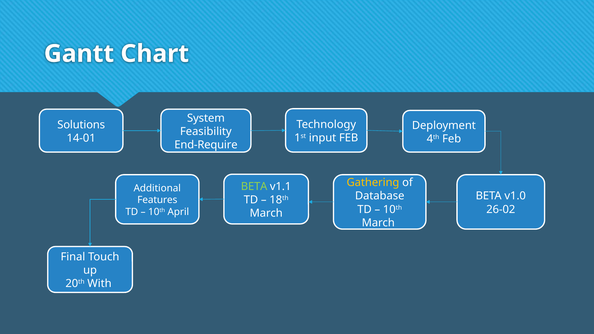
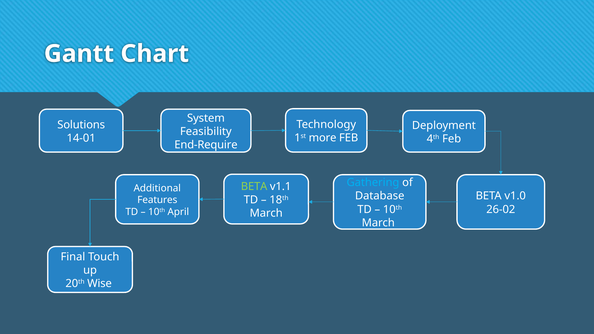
input: input -> more
Gathering colour: yellow -> light blue
With: With -> Wise
